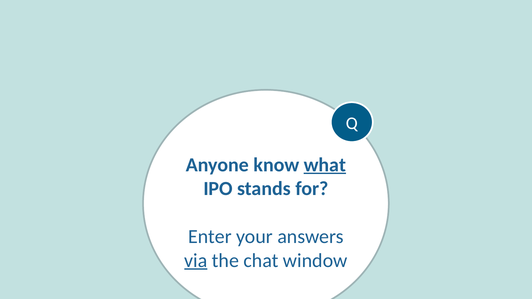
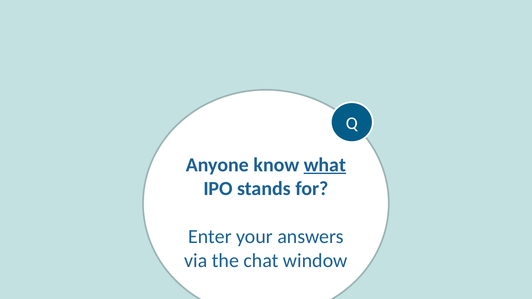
via underline: present -> none
